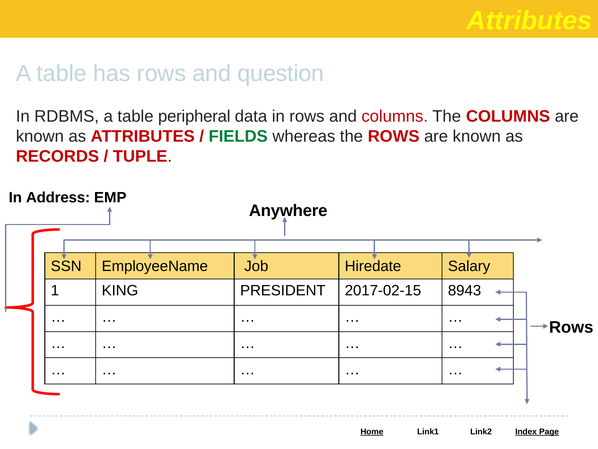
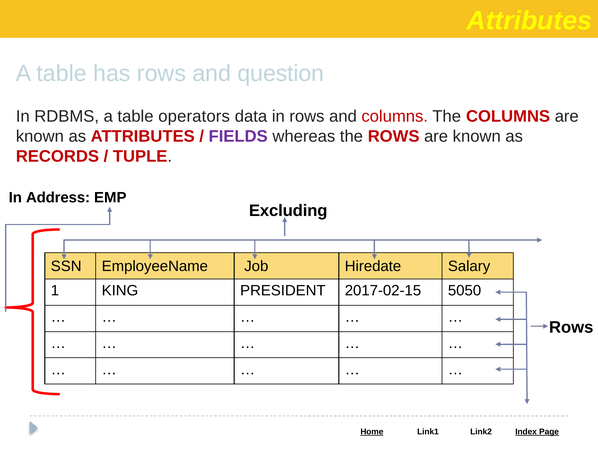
peripheral: peripheral -> operators
FIELDS colour: green -> purple
Anywhere: Anywhere -> Excluding
8943: 8943 -> 5050
